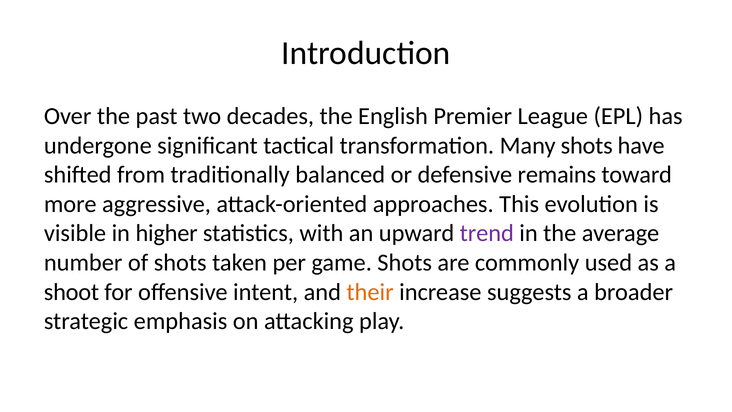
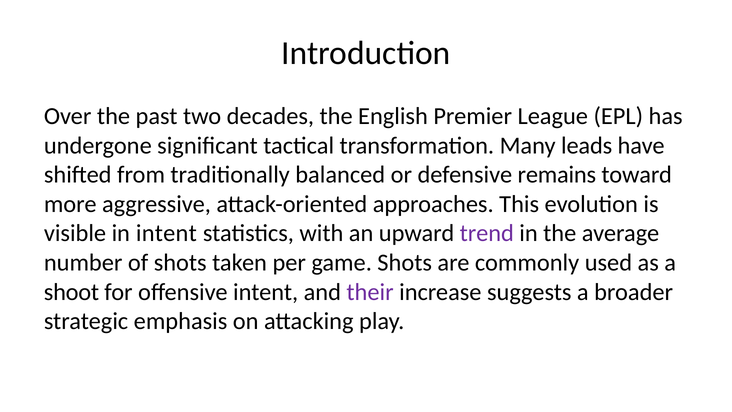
Many shots: shots -> leads
in higher: higher -> intent
their colour: orange -> purple
